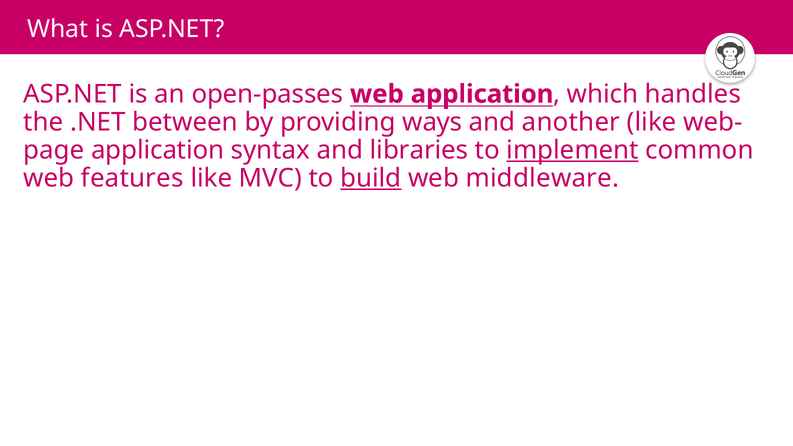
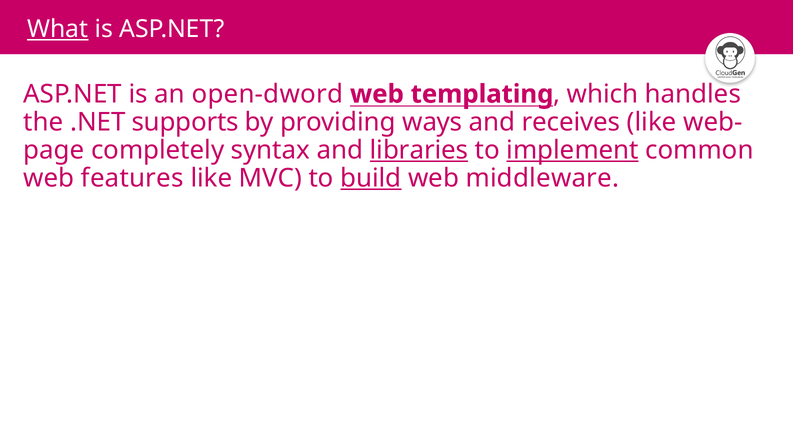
What underline: none -> present
open-passes: open-passes -> open-dword
web application: application -> templating
between: between -> supports
another: another -> receives
application at (158, 150): application -> completely
libraries underline: none -> present
